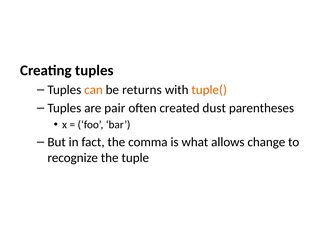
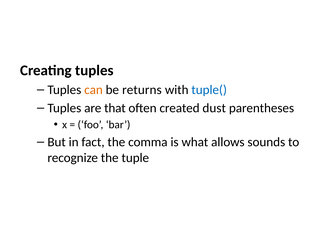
tuple( colour: orange -> blue
pair: pair -> that
change: change -> sounds
